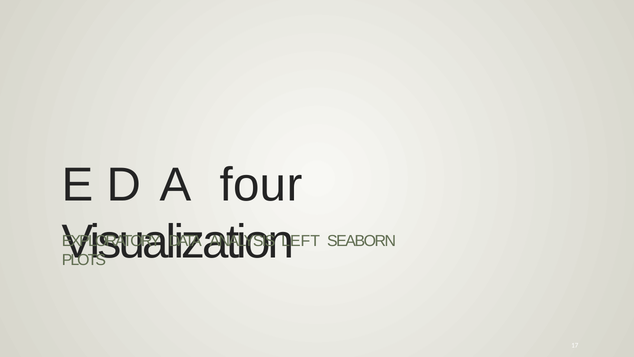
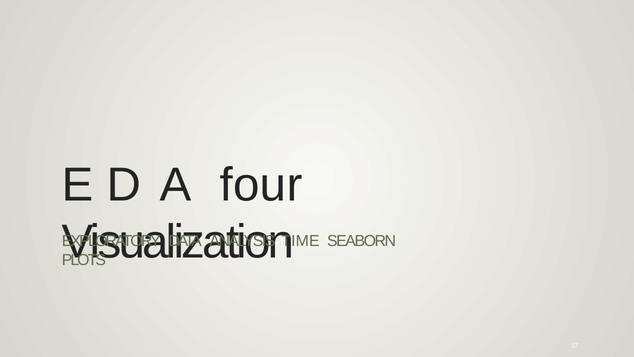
LEFT: LEFT -> TIME
